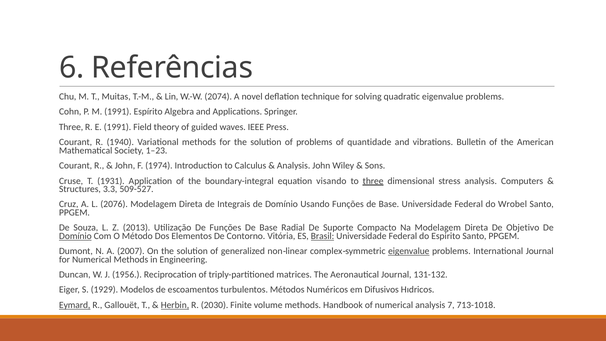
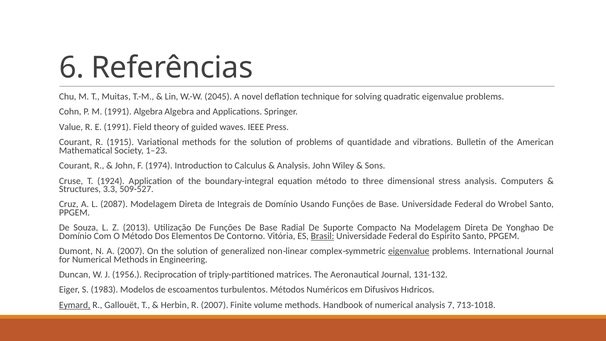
2074: 2074 -> 2045
1991 Espírito: Espírito -> Algebra
Three at (71, 127): Three -> Value
1940: 1940 -> 1915
1931: 1931 -> 1924
equation visando: visando -> método
three at (373, 181) underline: present -> none
2076: 2076 -> 2087
Objetivo: Objetivo -> Yonghao
Domínio at (75, 236) underline: present -> none
1929: 1929 -> 1983
Herbin underline: present -> none
R 2030: 2030 -> 2007
